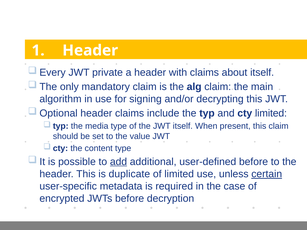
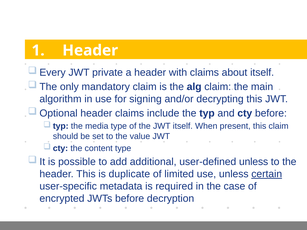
cty limited: limited -> before
add underline: present -> none
user-defined before: before -> unless
